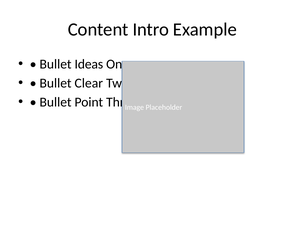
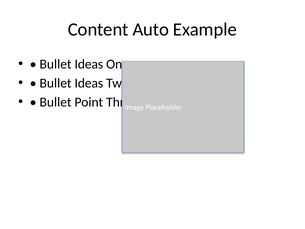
Intro: Intro -> Auto
Clear at (89, 83): Clear -> Ideas
